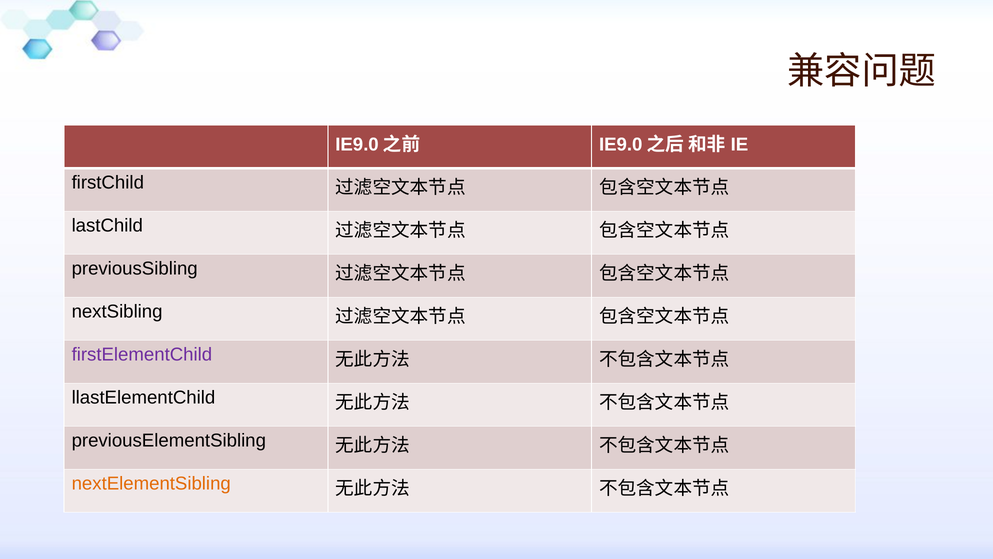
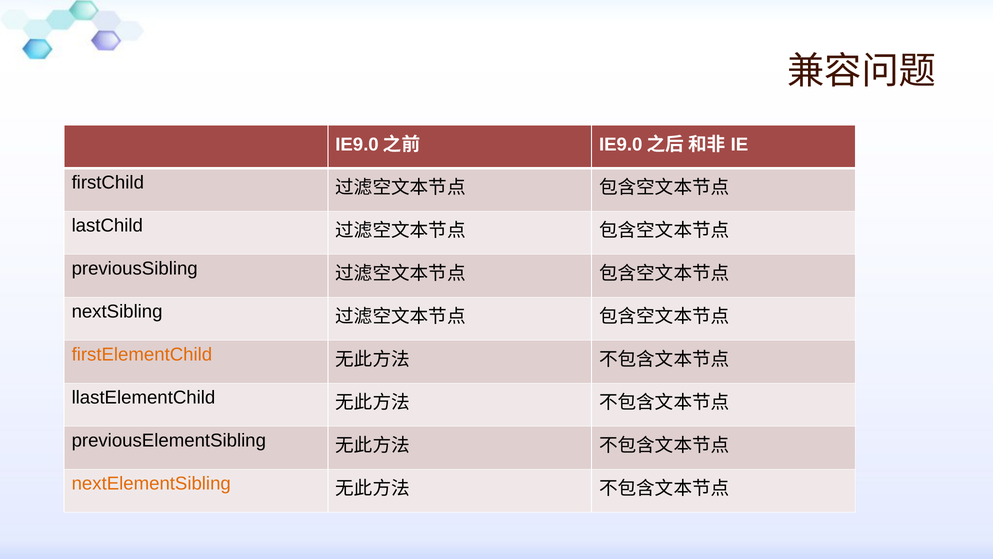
firstElementChild colour: purple -> orange
